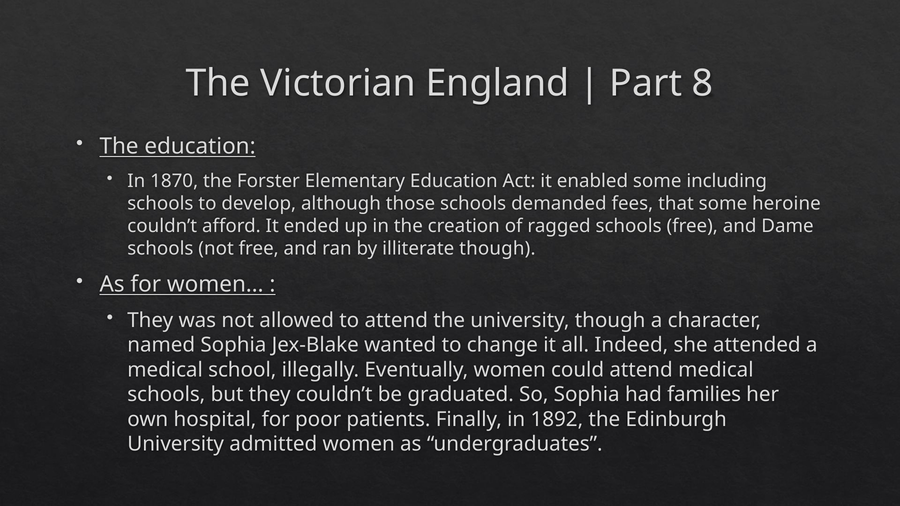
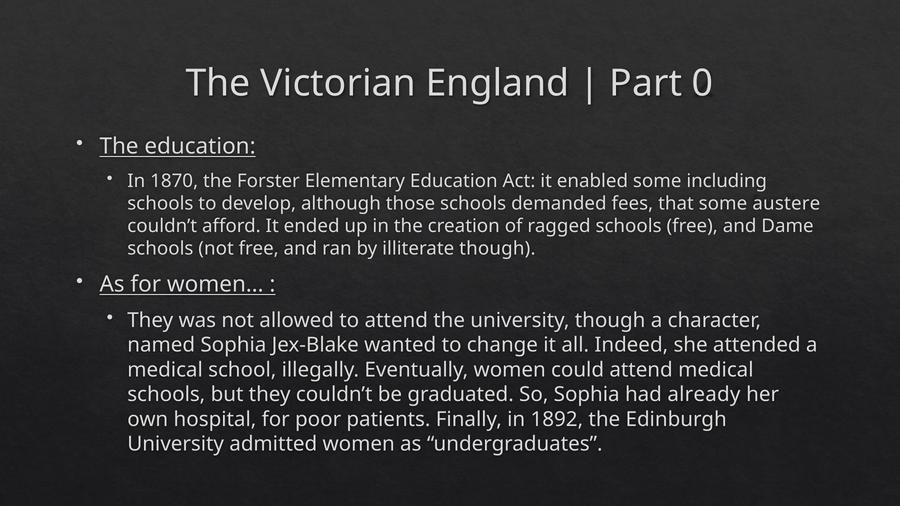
8: 8 -> 0
heroine: heroine -> austere
families: families -> already
